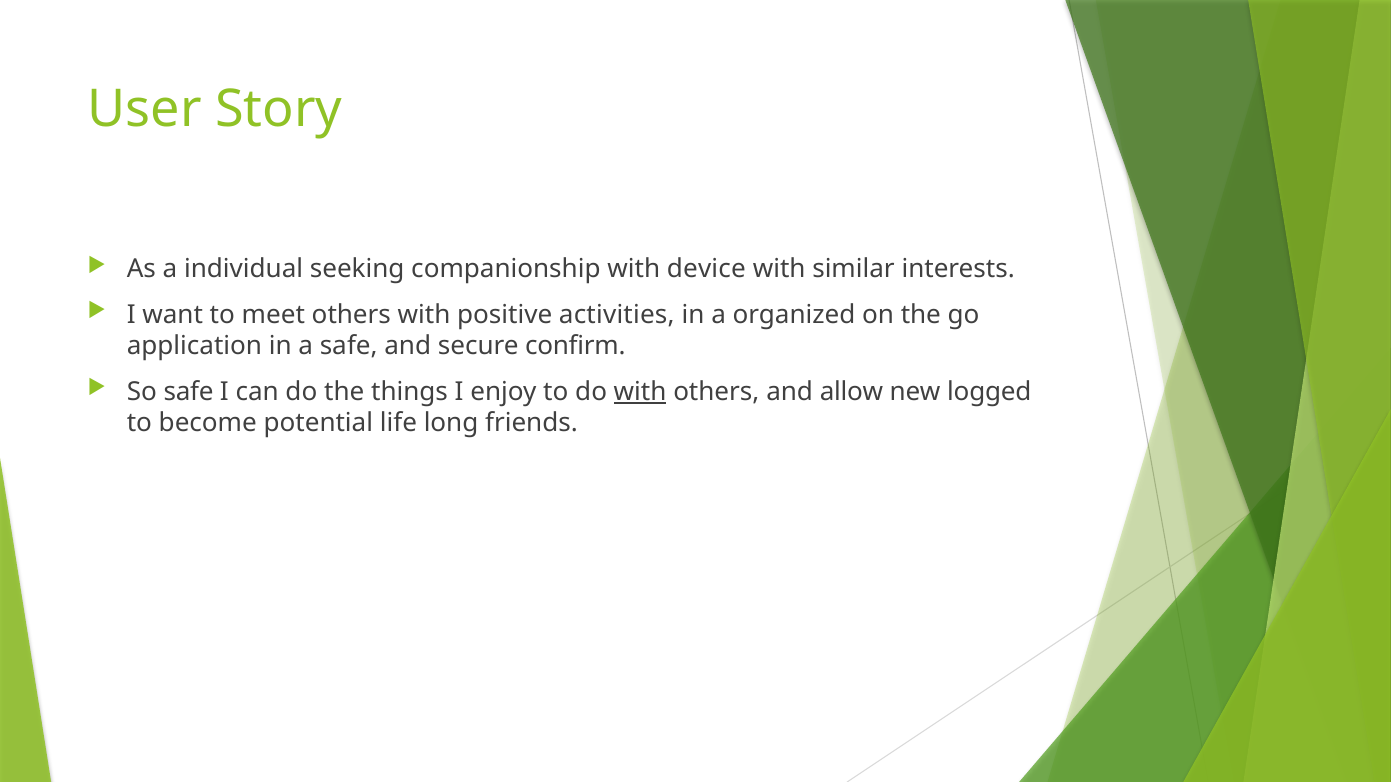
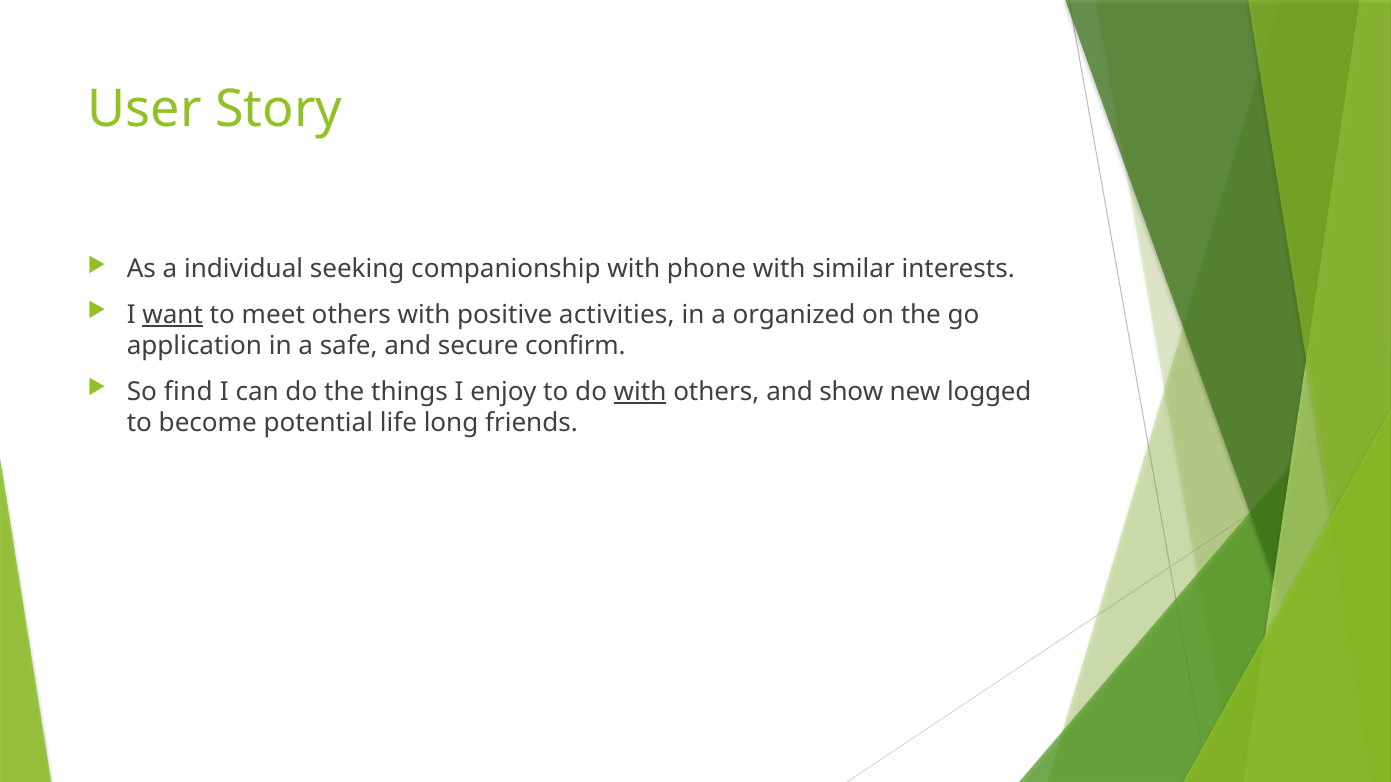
device: device -> phone
want underline: none -> present
So safe: safe -> find
allow: allow -> show
